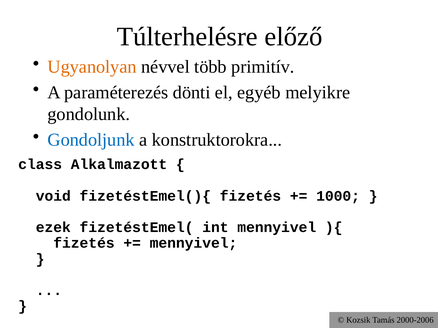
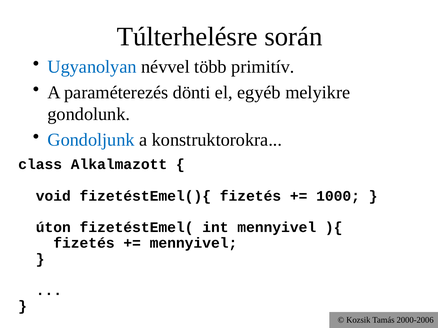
előző: előző -> során
Ugyanolyan colour: orange -> blue
ezek: ezek -> úton
